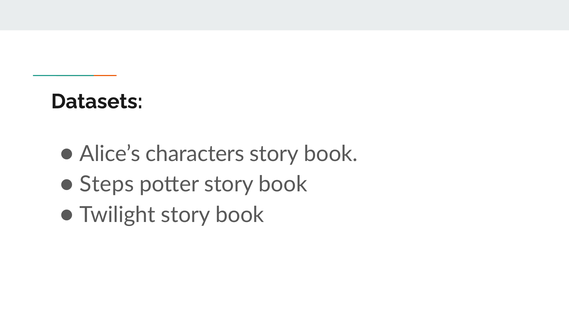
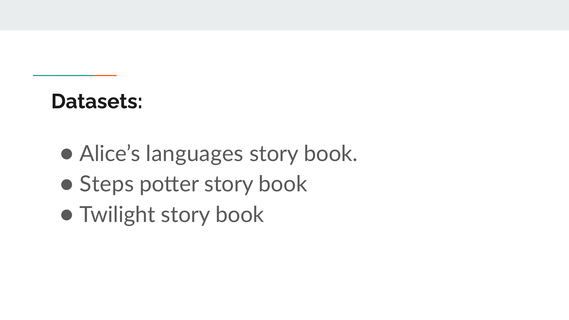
characters: characters -> languages
